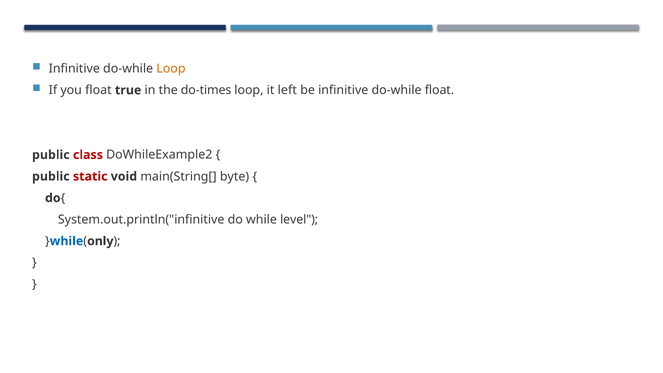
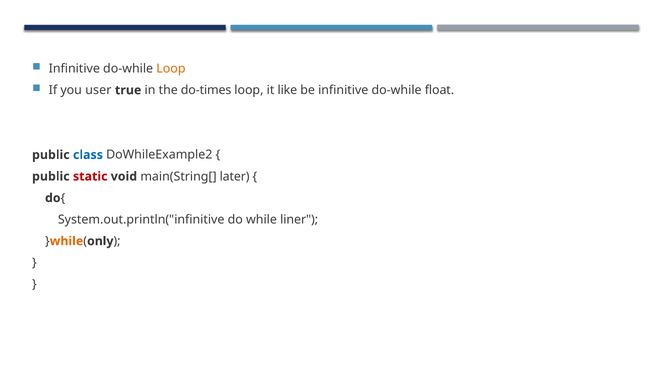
you float: float -> user
left: left -> like
class colour: red -> blue
byte: byte -> later
level: level -> liner
while at (66, 241) colour: blue -> orange
